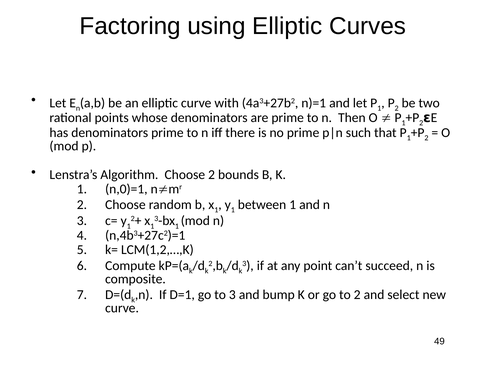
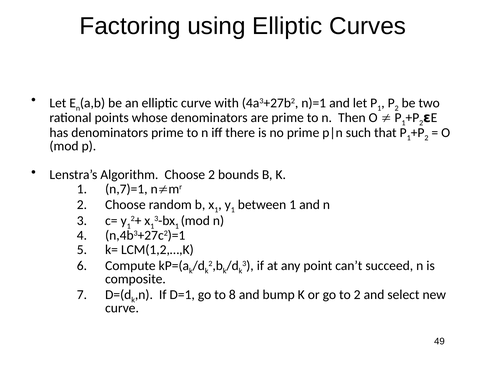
n,0)=1: n,0)=1 -> n,7)=1
to 3: 3 -> 8
